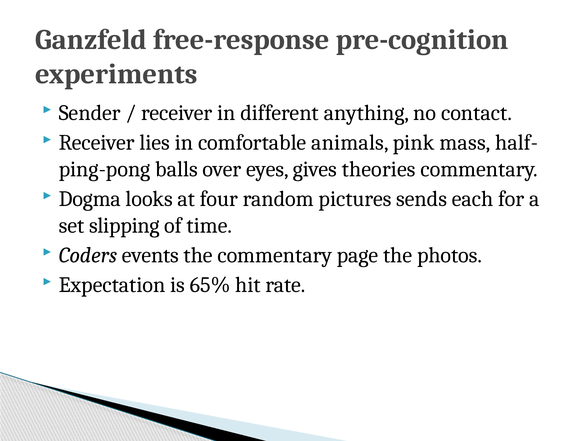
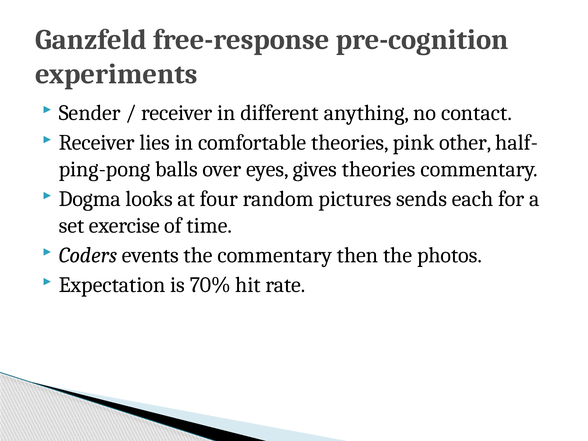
comfortable animals: animals -> theories
mass: mass -> other
slipping: slipping -> exercise
page: page -> then
65%: 65% -> 70%
